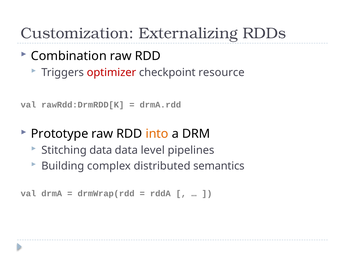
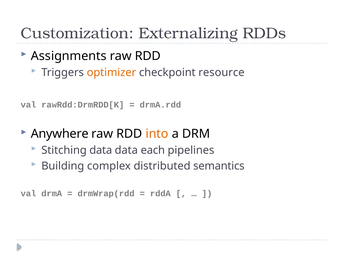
Combination: Combination -> Assignments
optimizer colour: red -> orange
Prototype: Prototype -> Anywhere
level: level -> each
